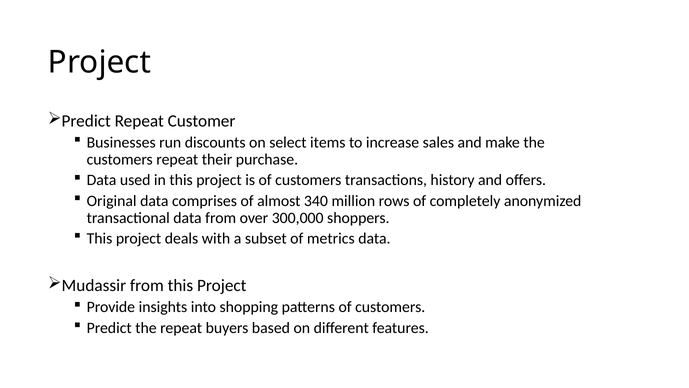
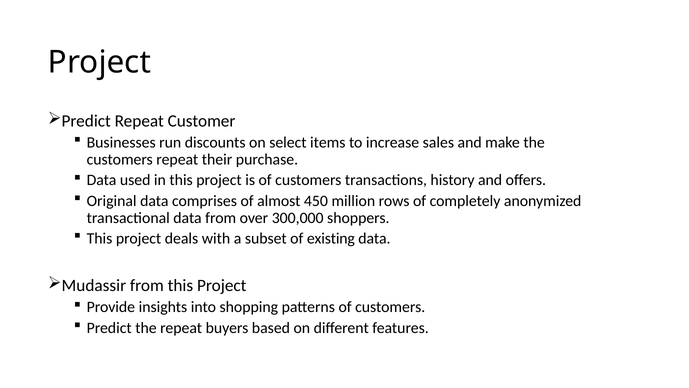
340: 340 -> 450
metrics: metrics -> existing
